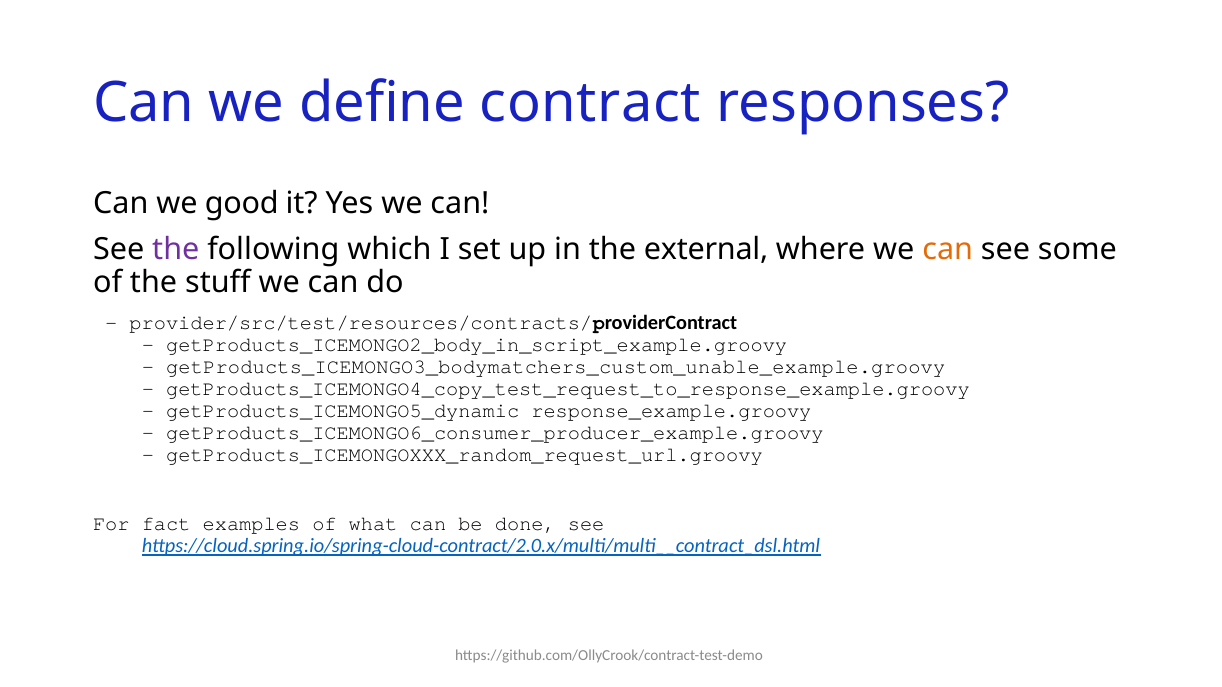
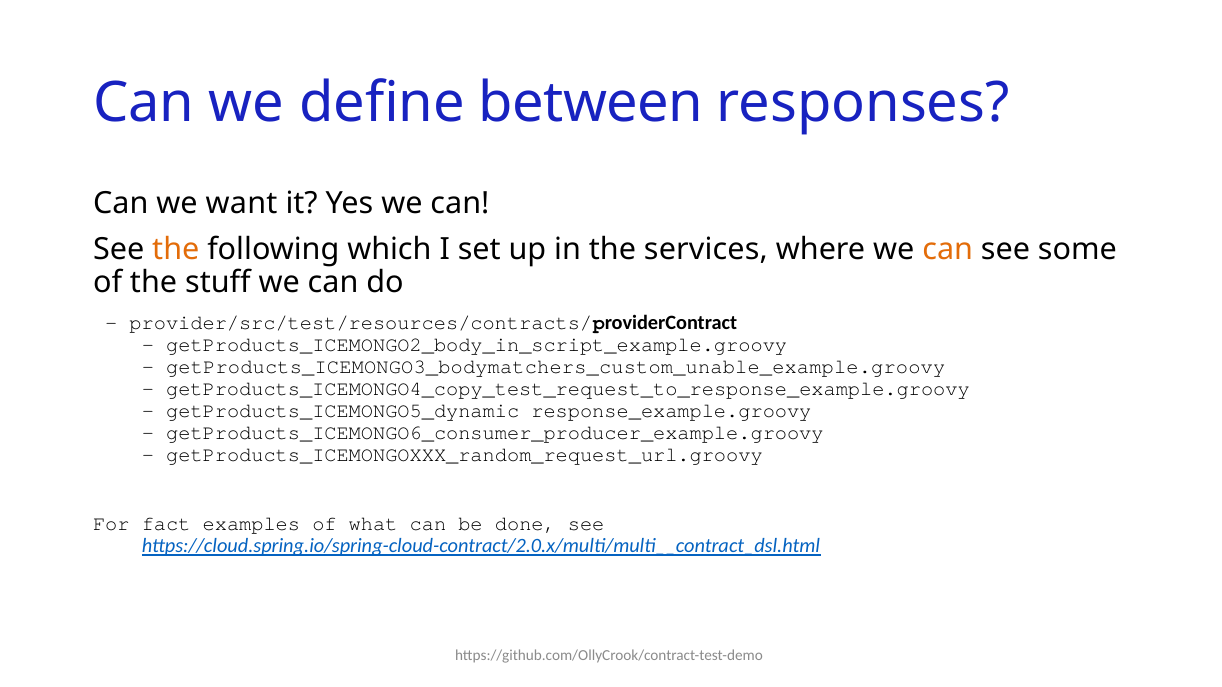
contract: contract -> between
good: good -> want
the at (176, 250) colour: purple -> orange
external: external -> services
